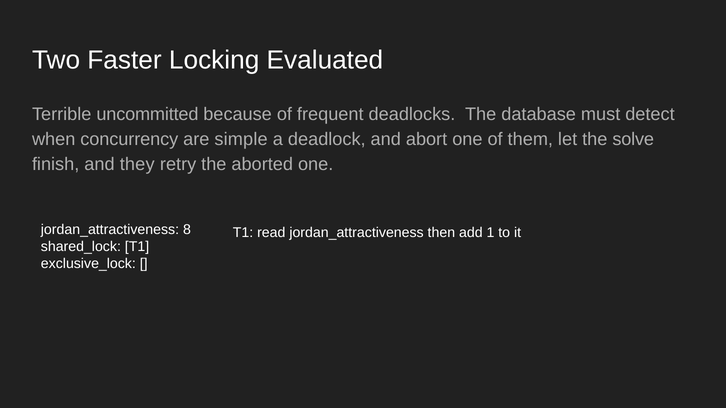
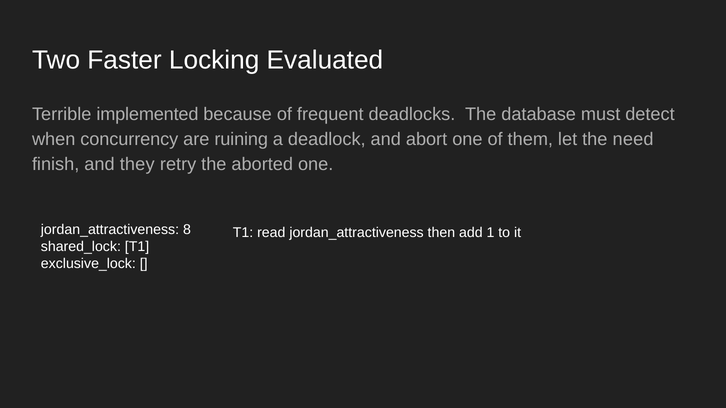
uncommitted: uncommitted -> implemented
simple: simple -> ruining
solve: solve -> need
